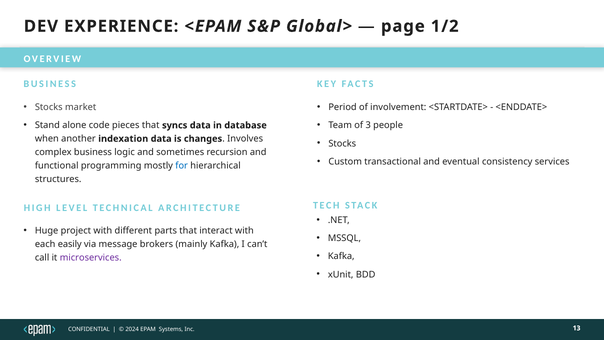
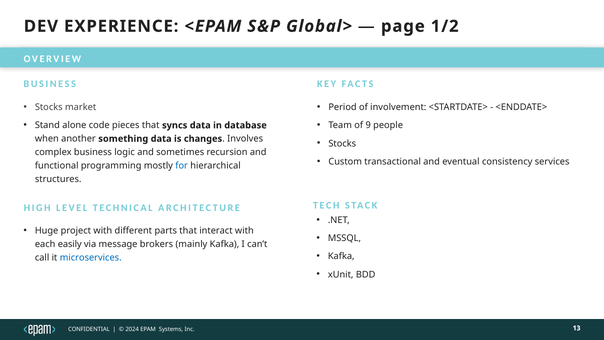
3: 3 -> 9
indexation: indexation -> something
microservices colour: purple -> blue
